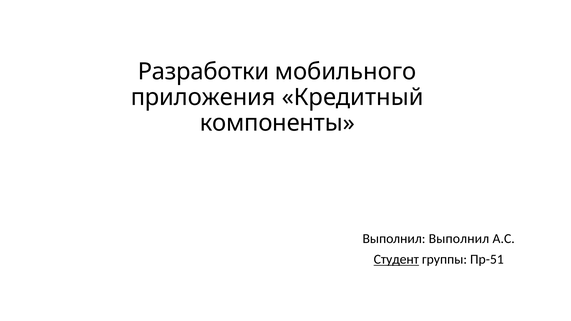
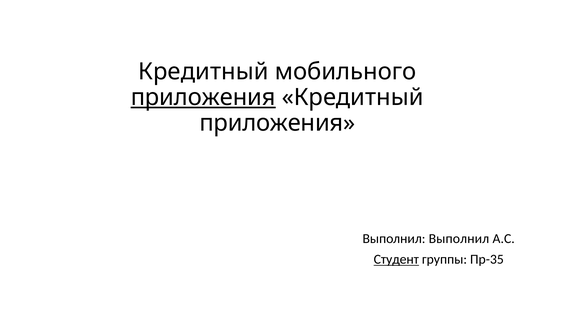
Разработки at (204, 72): Разработки -> Кредитный
приложения at (203, 97) underline: none -> present
компоненты at (277, 123): компоненты -> приложения
Пр-51: Пр-51 -> Пр-35
